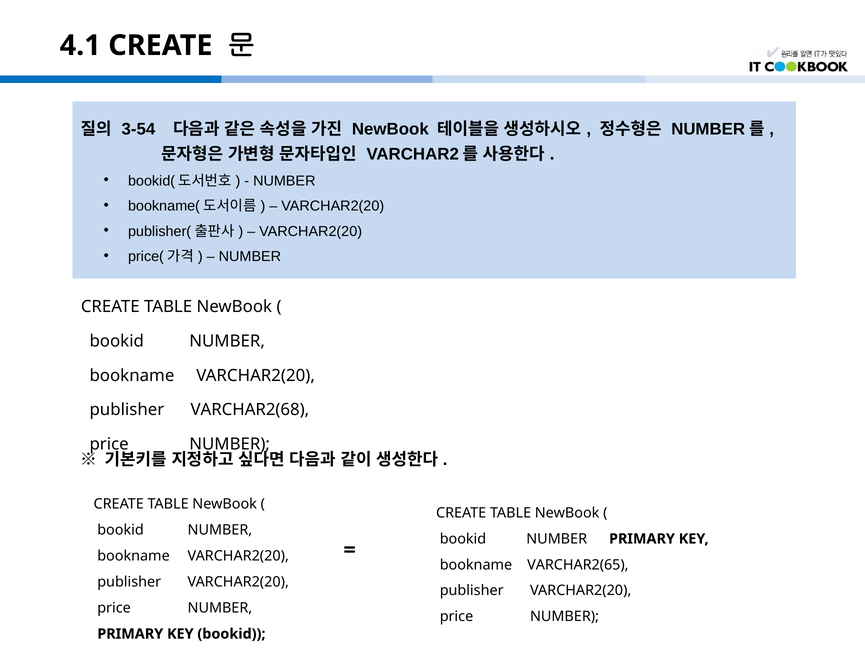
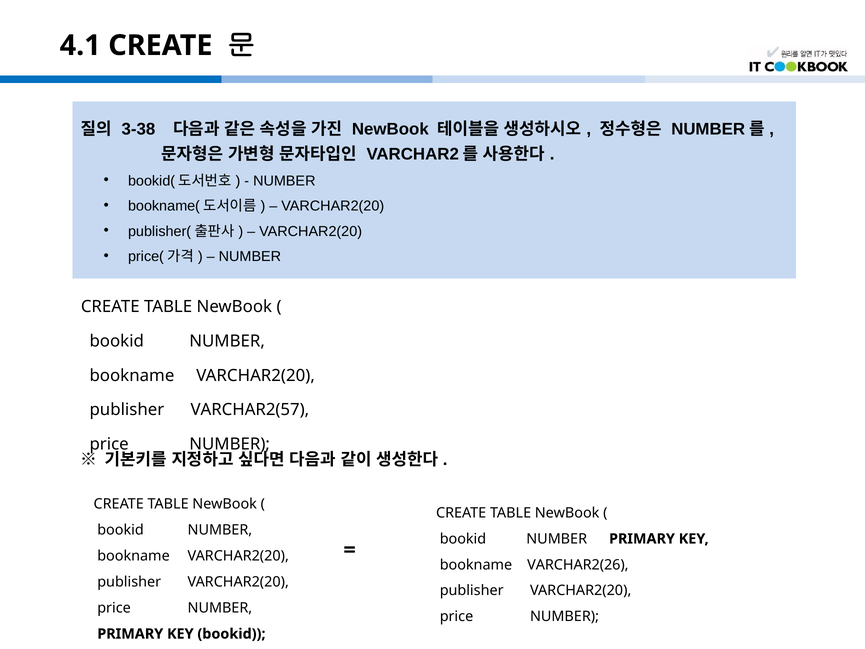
3-54: 3-54 -> 3-38
VARCHAR2(68: VARCHAR2(68 -> VARCHAR2(57
VARCHAR2(65: VARCHAR2(65 -> VARCHAR2(26
